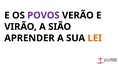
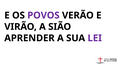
LEI colour: orange -> purple
